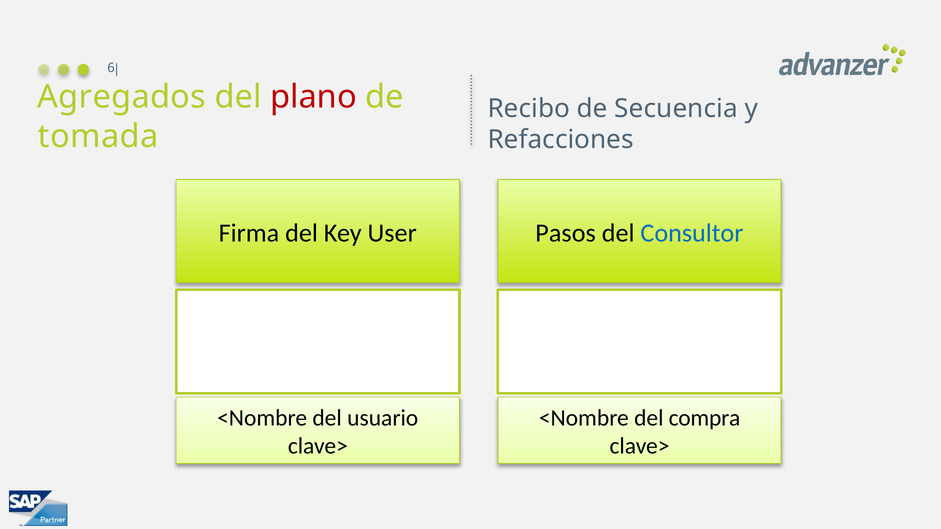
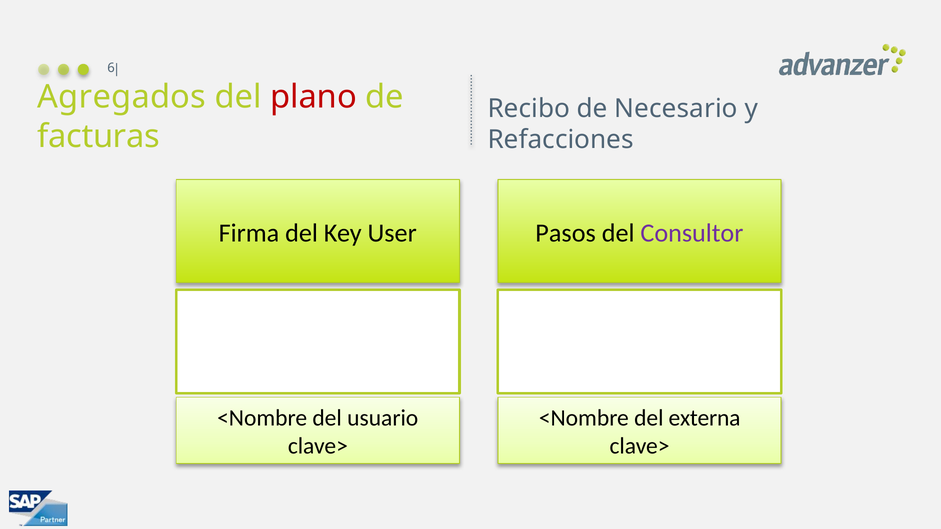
Secuencia: Secuencia -> Necesario
tomada: tomada -> facturas
Consultor colour: blue -> purple
compra: compra -> externa
